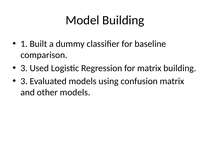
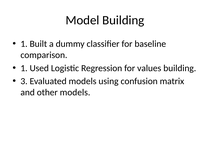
3 at (24, 68): 3 -> 1
for matrix: matrix -> values
